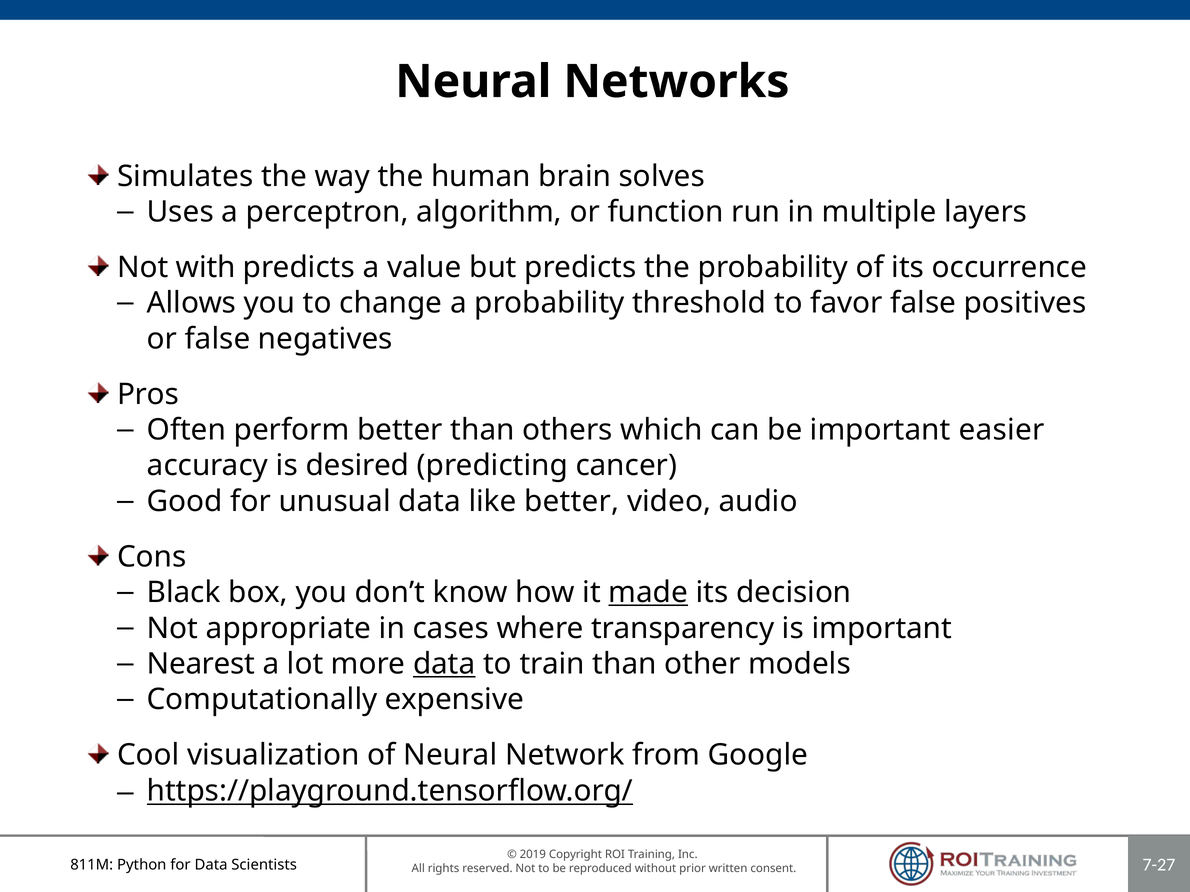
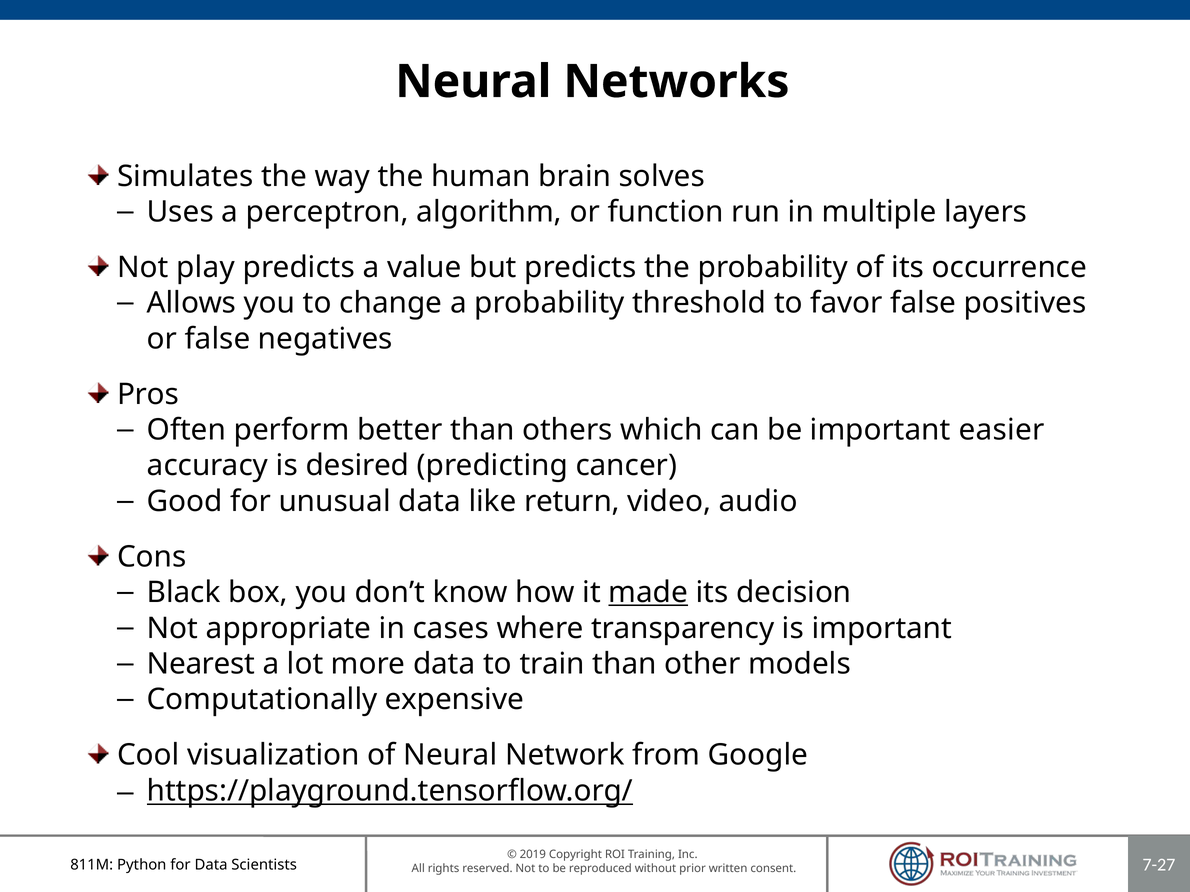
with: with -> play
like better: better -> return
data at (444, 664) underline: present -> none
